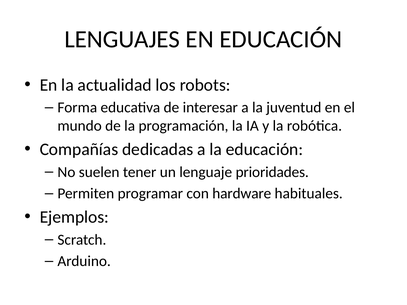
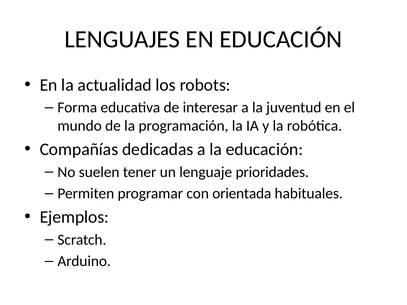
hardware: hardware -> orientada
